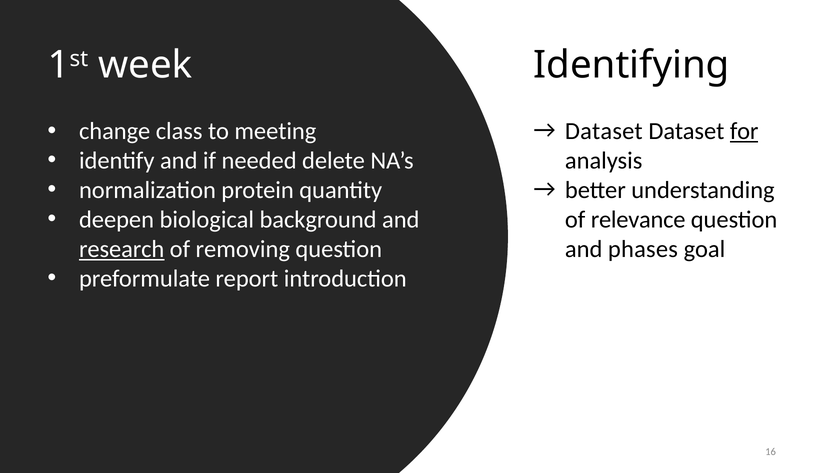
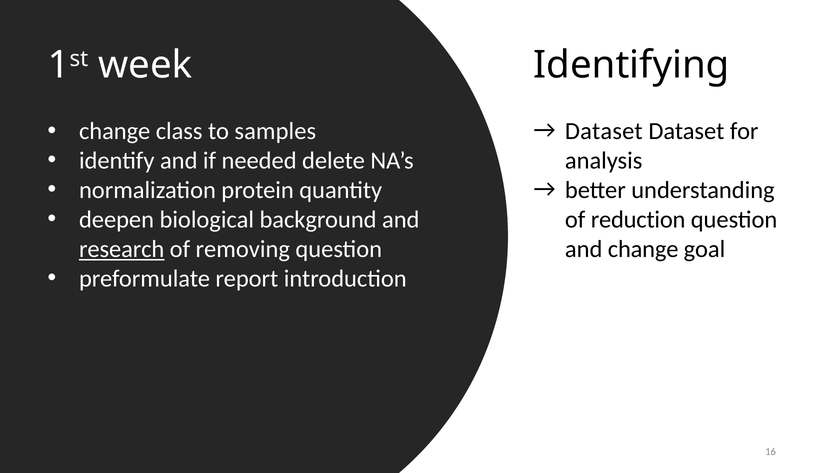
meeting: meeting -> samples
for underline: present -> none
relevance: relevance -> reduction
and phases: phases -> change
